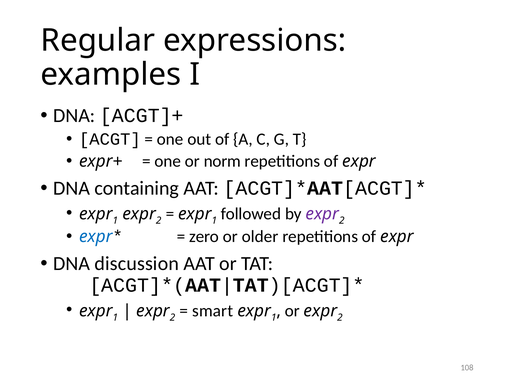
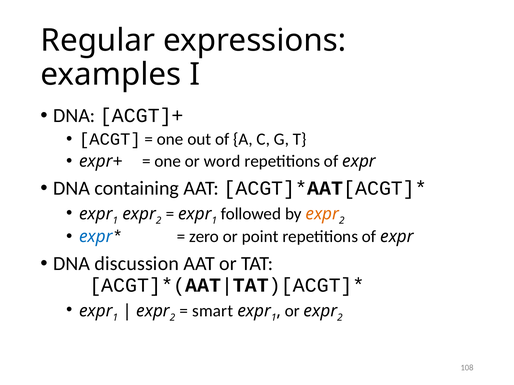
norm: norm -> word
expr at (322, 214) colour: purple -> orange
older: older -> point
